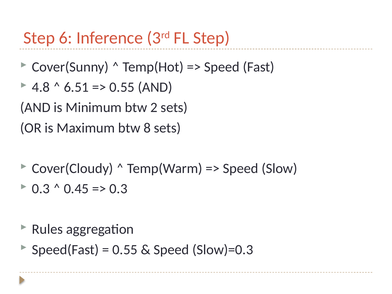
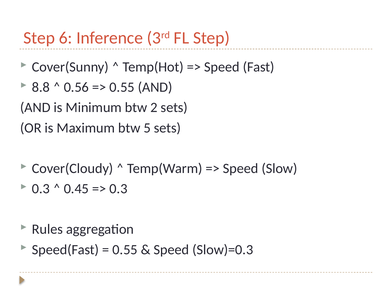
4.8: 4.8 -> 8.8
6.51: 6.51 -> 0.56
8: 8 -> 5
